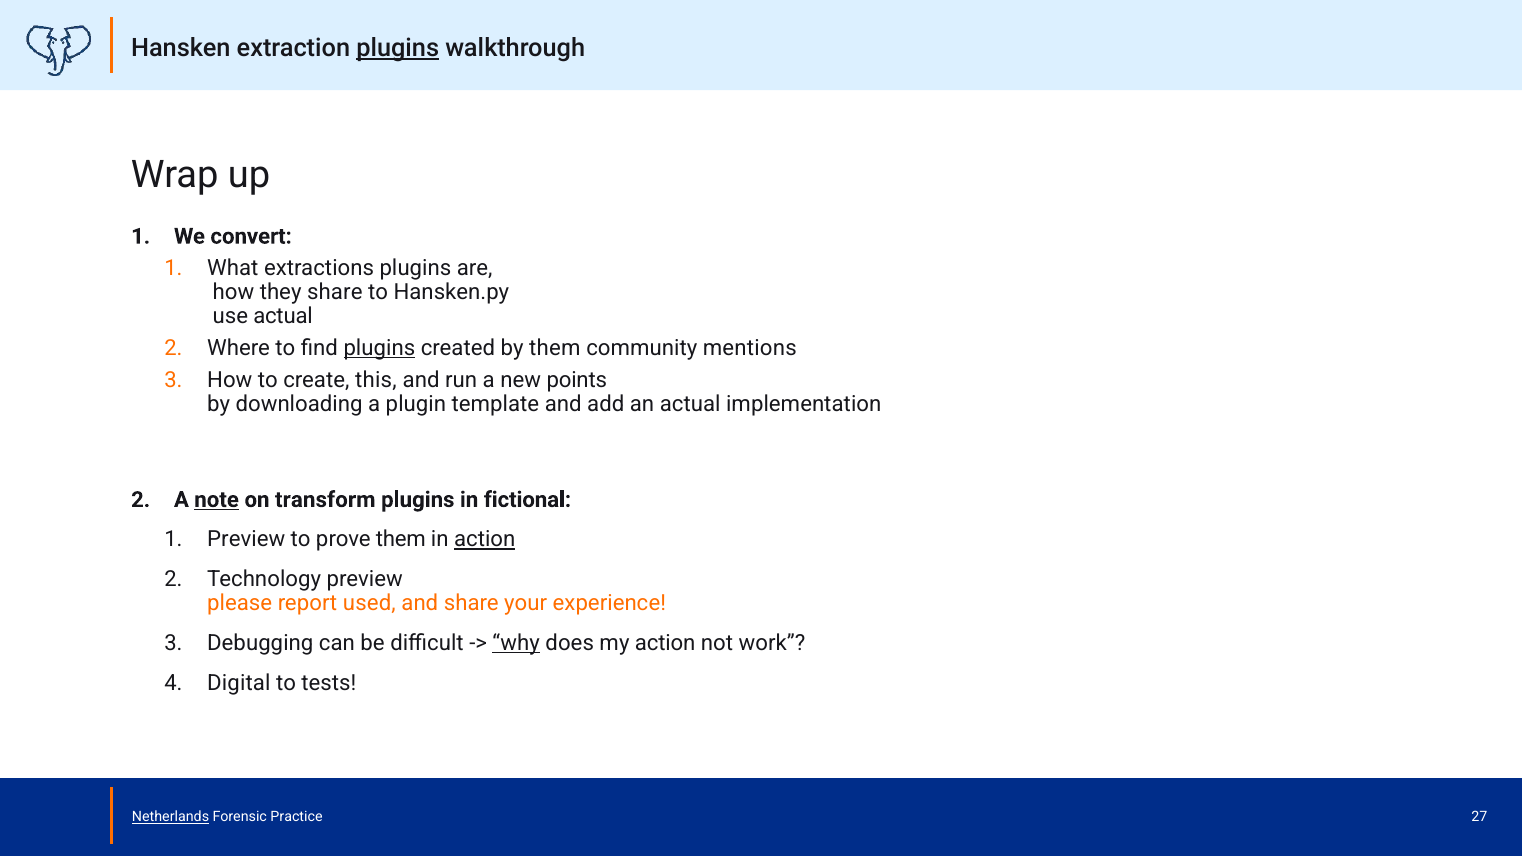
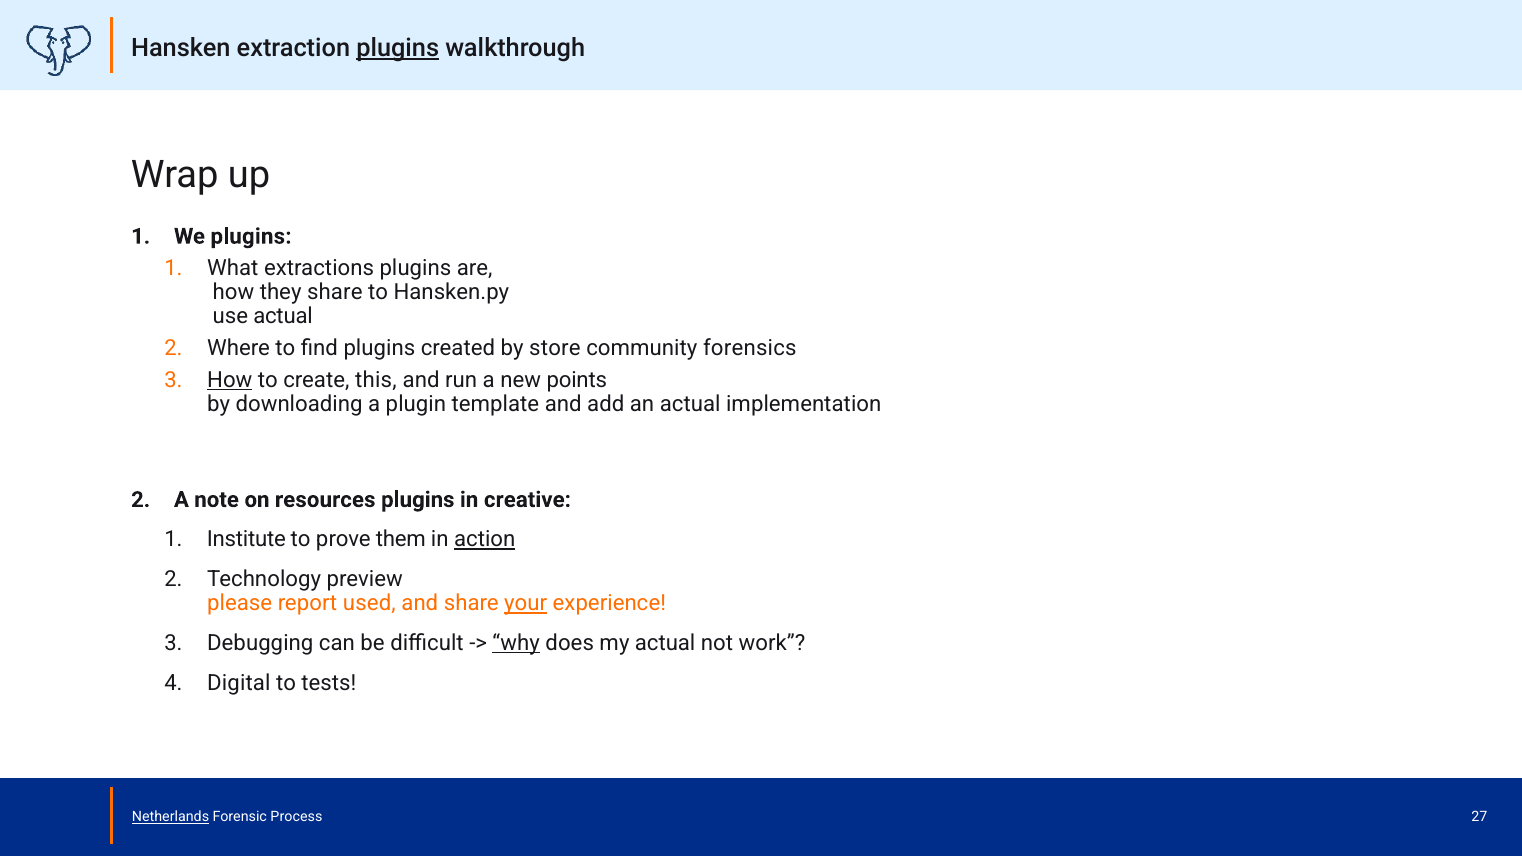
We convert: convert -> plugins
plugins at (379, 348) underline: present -> none
by them: them -> store
mentions: mentions -> forensics
How at (230, 380) underline: none -> present
note underline: present -> none
transform: transform -> resources
fictional: fictional -> creative
Preview at (246, 540): Preview -> Institute
your underline: none -> present
my action: action -> actual
Practice: Practice -> Process
